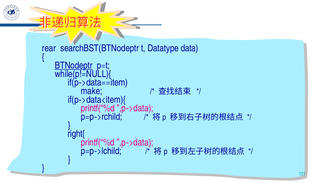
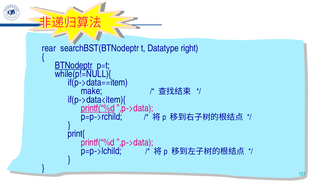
data: data -> right
printf(“%d at (98, 108) underline: none -> present
right{: right{ -> print{
